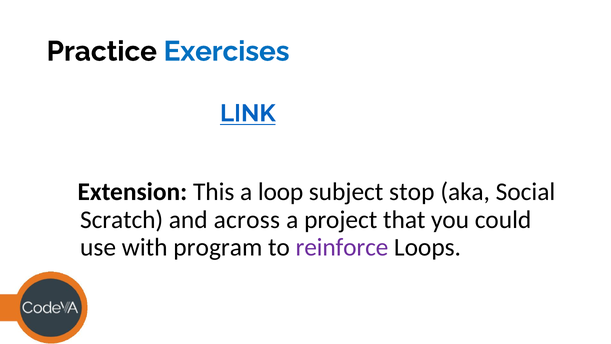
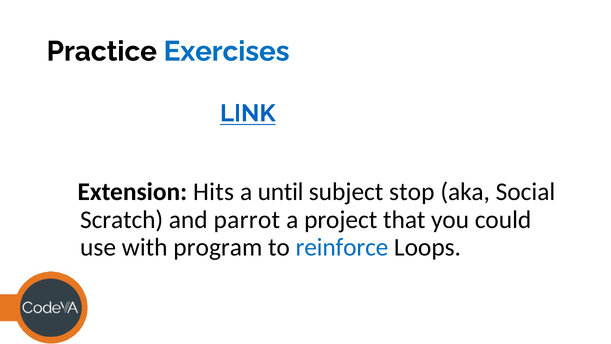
This: This -> Hits
loop: loop -> until
across: across -> parrot
reinforce colour: purple -> blue
